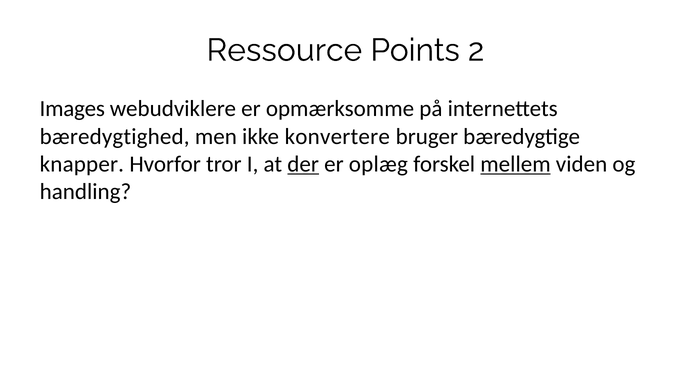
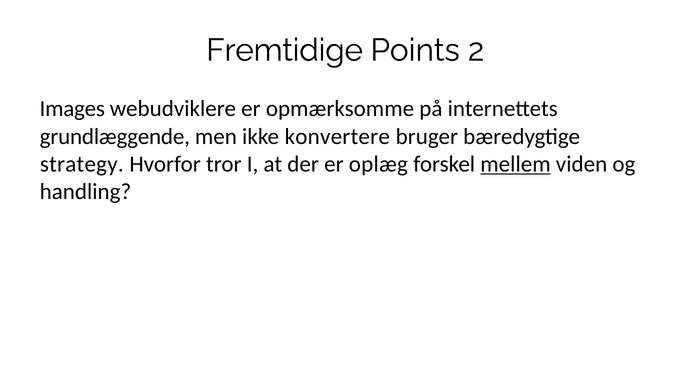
Ressource: Ressource -> Fremtidige
bæredygtighed: bæredygtighed -> grundlæggende
knapper: knapper -> strategy
der underline: present -> none
